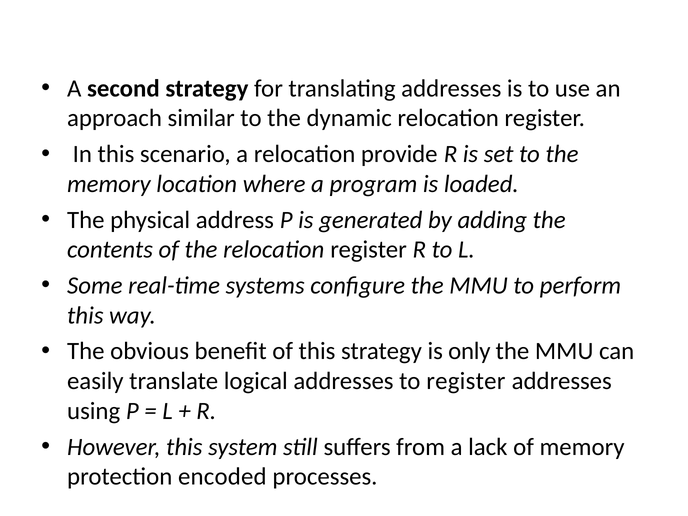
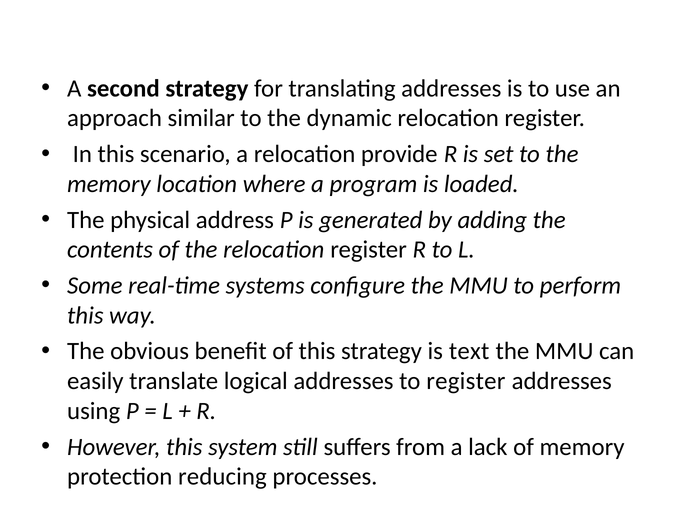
only: only -> text
encoded: encoded -> reducing
